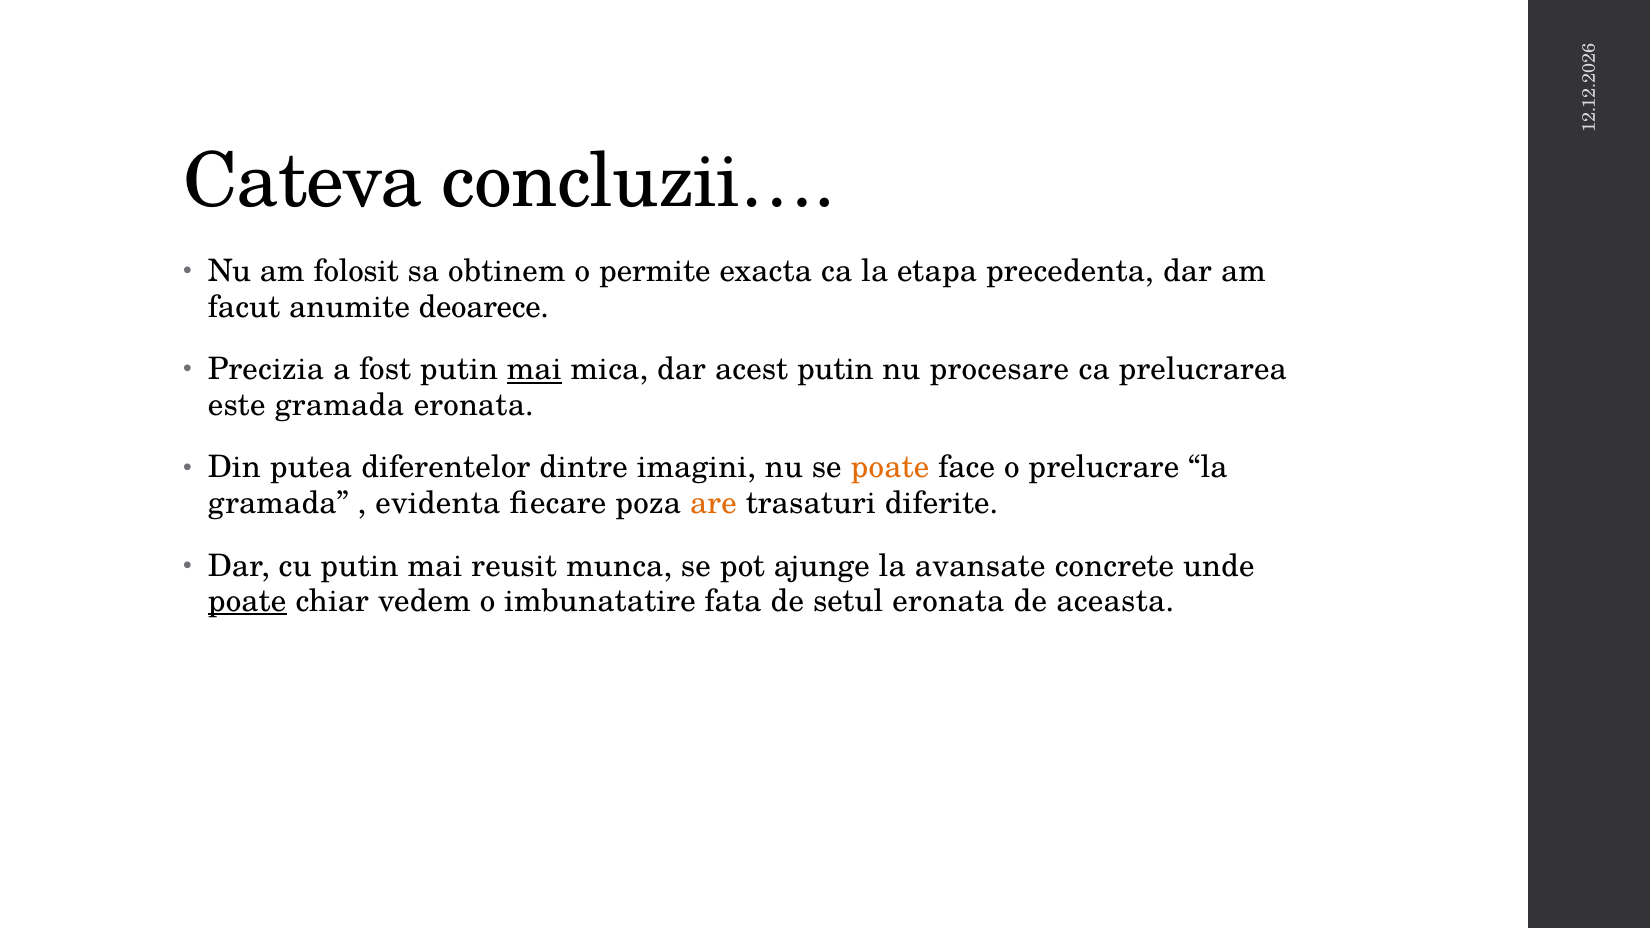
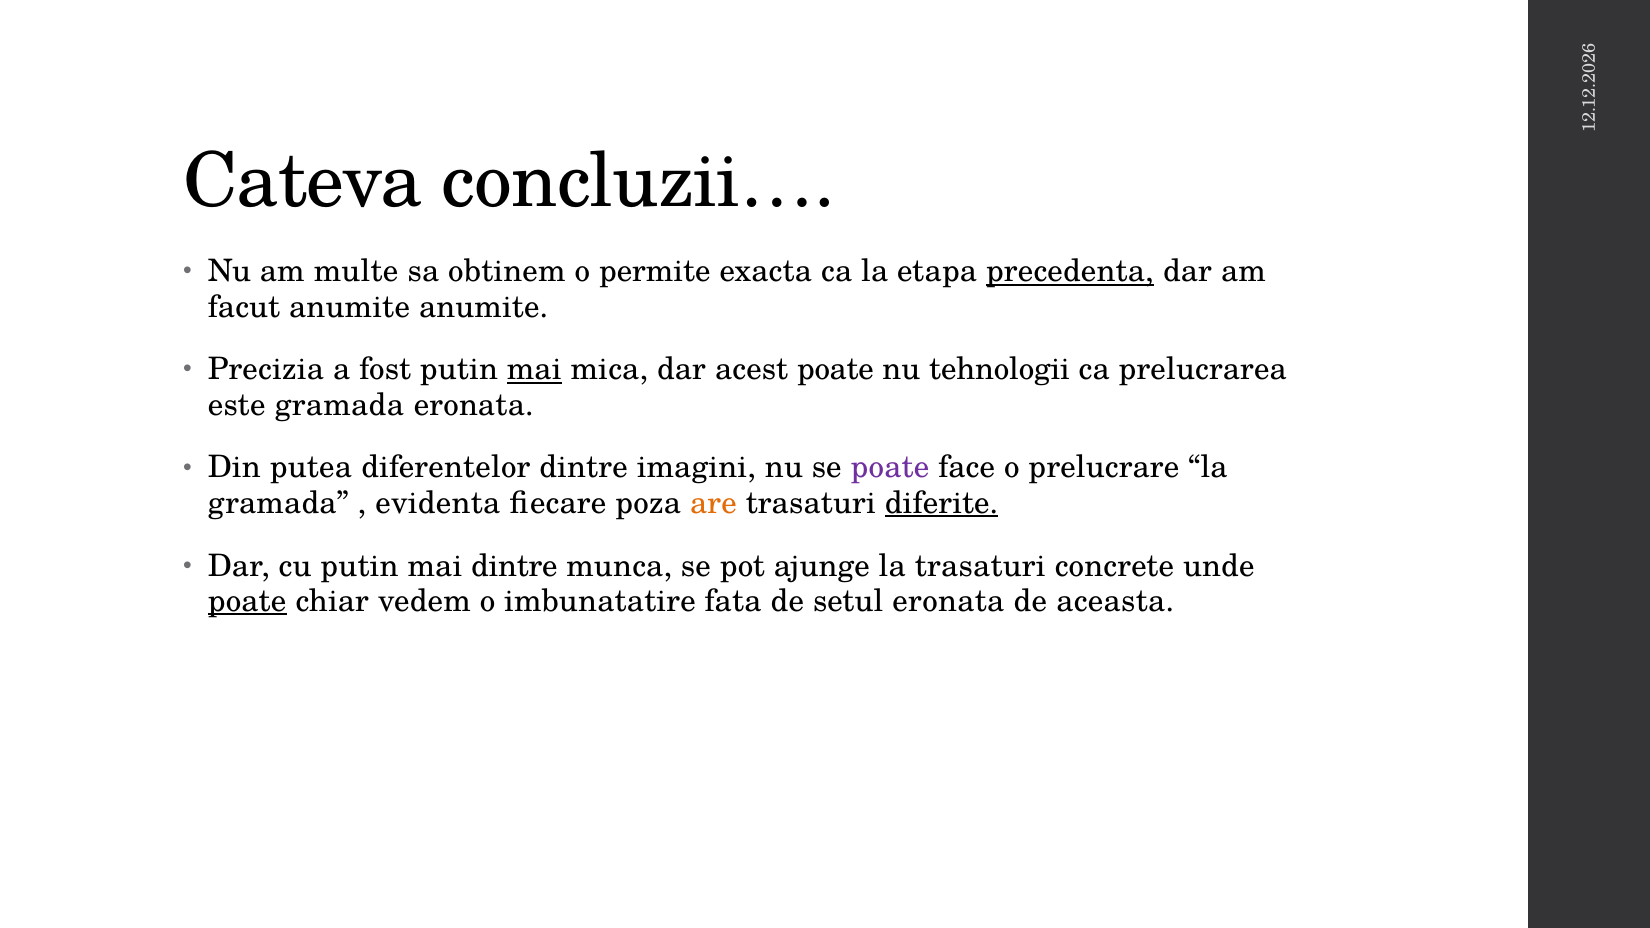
folosit: folosit -> multe
precedenta underline: none -> present
anumite deoarece: deoarece -> anumite
acest putin: putin -> poate
procesare: procesare -> tehnologii
poate at (890, 468) colour: orange -> purple
diferite underline: none -> present
mai reusit: reusit -> dintre
la avansate: avansate -> trasaturi
